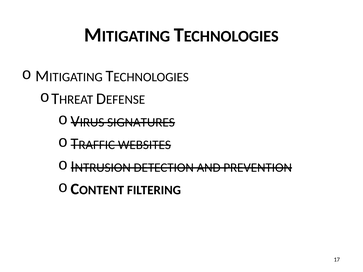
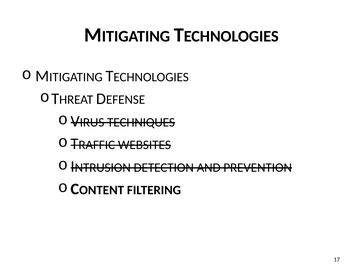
SIGNATURES: SIGNATURES -> TECHNIQUES
